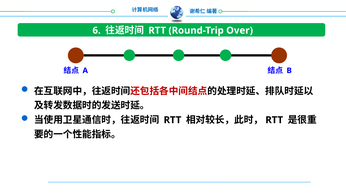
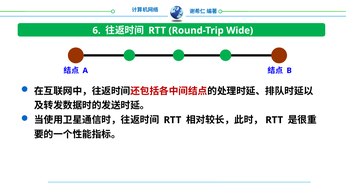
Over: Over -> Wide
